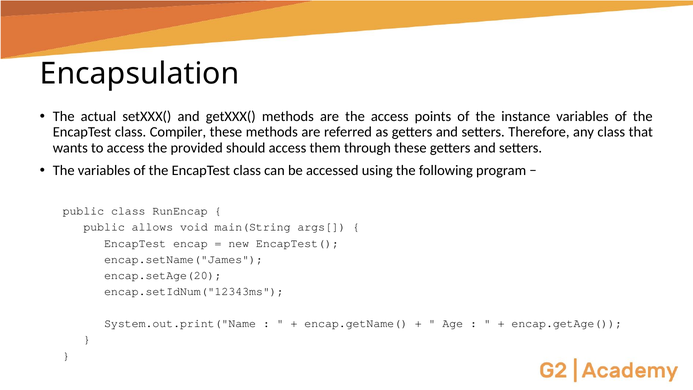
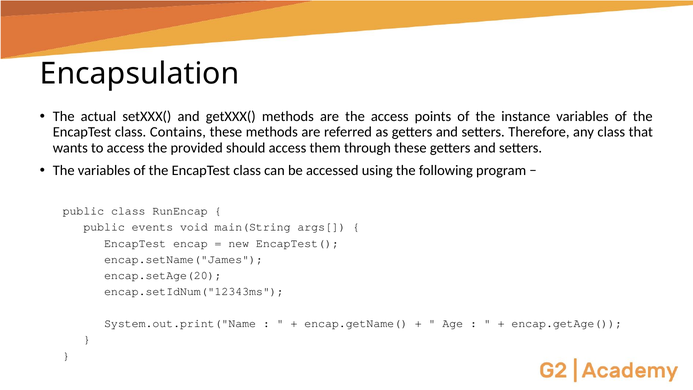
Compiler: Compiler -> Contains
allows: allows -> events
